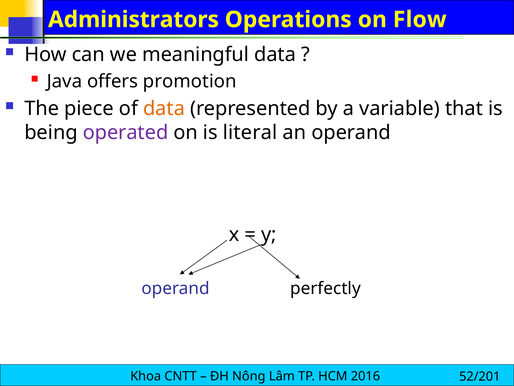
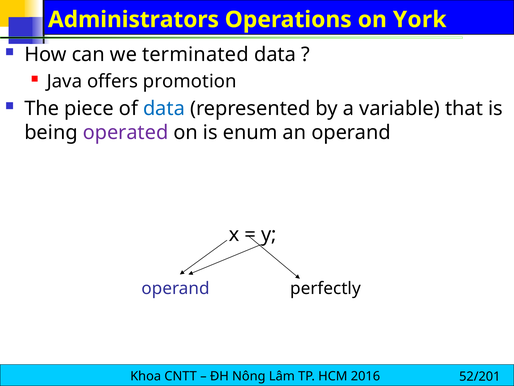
Flow: Flow -> York
meaningful: meaningful -> terminated
data at (164, 108) colour: orange -> blue
literal: literal -> enum
